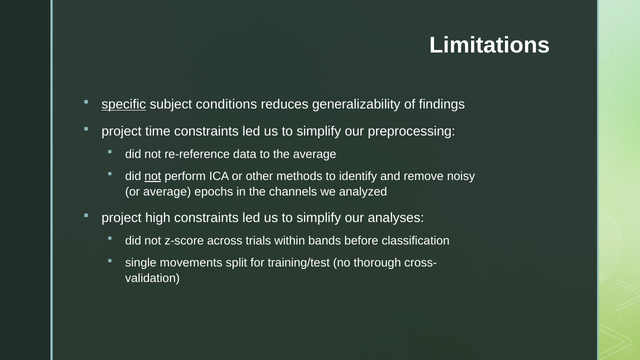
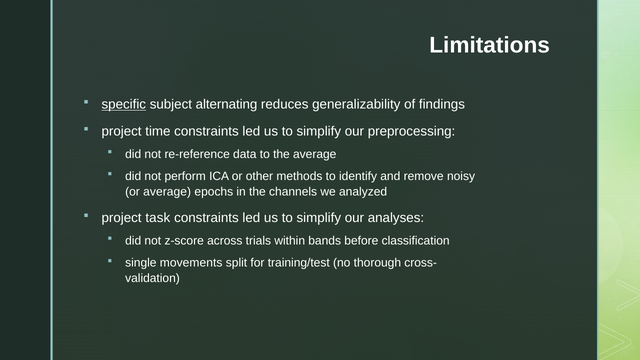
conditions: conditions -> alternating
not at (153, 176) underline: present -> none
high: high -> task
